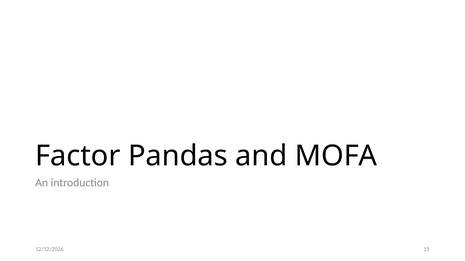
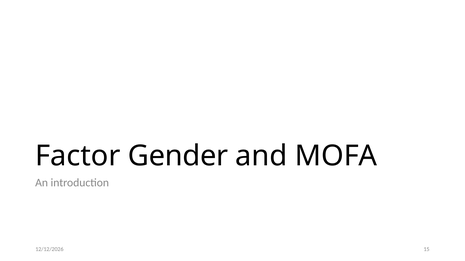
Pandas: Pandas -> Gender
